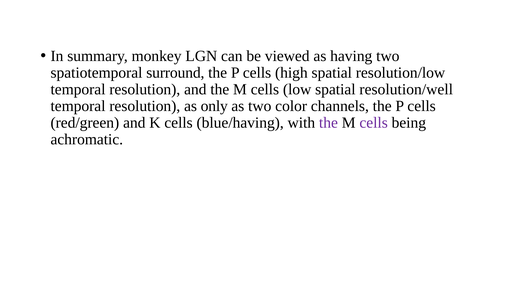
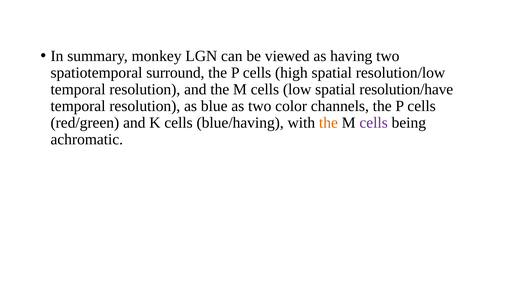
resolution/well: resolution/well -> resolution/have
only: only -> blue
the at (328, 123) colour: purple -> orange
